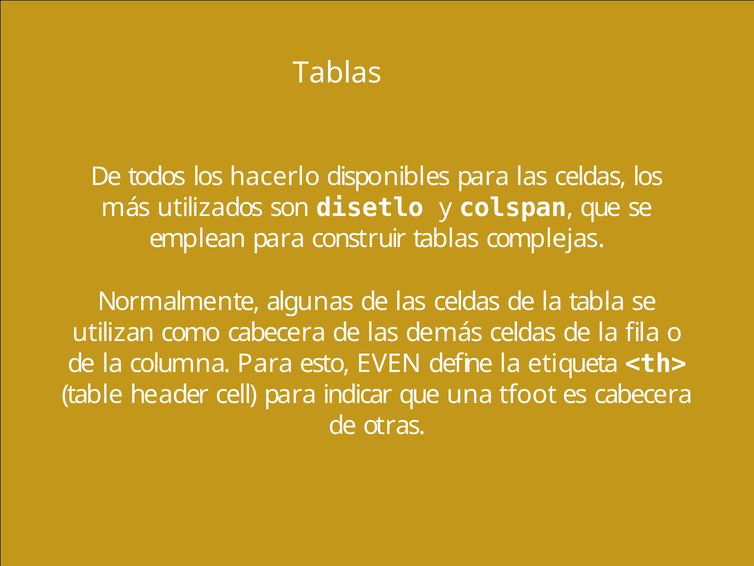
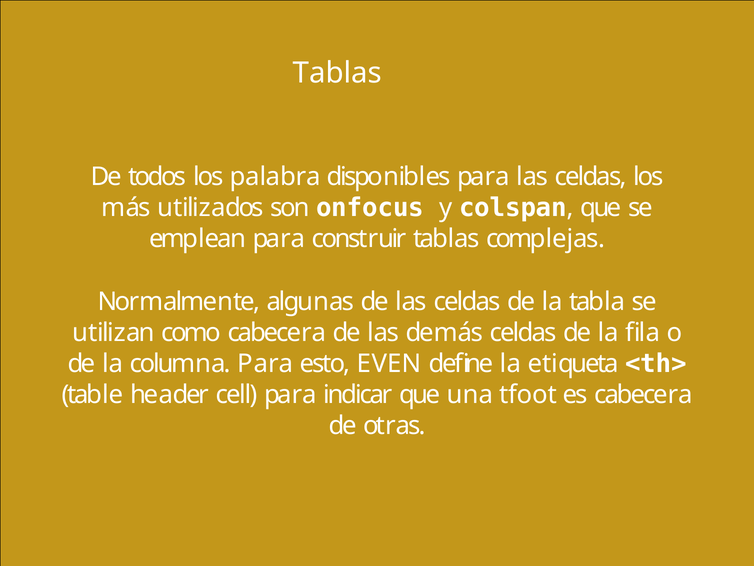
hacerlo: hacerlo -> palabra
disetlo: disetlo -> onfocus
